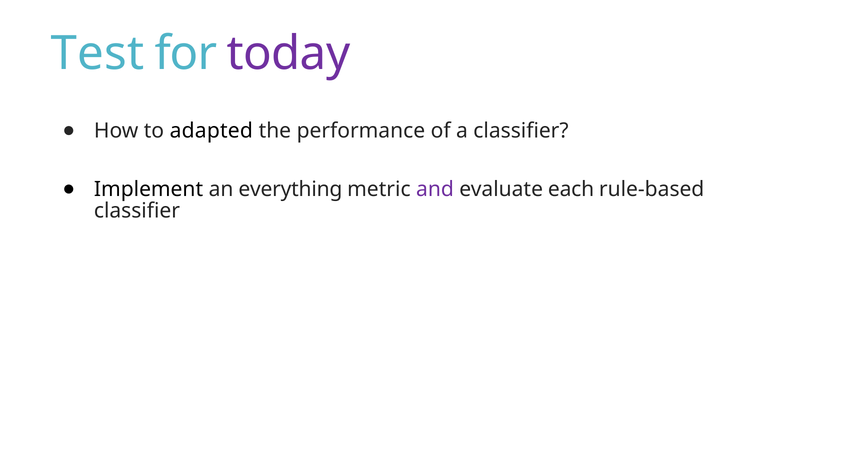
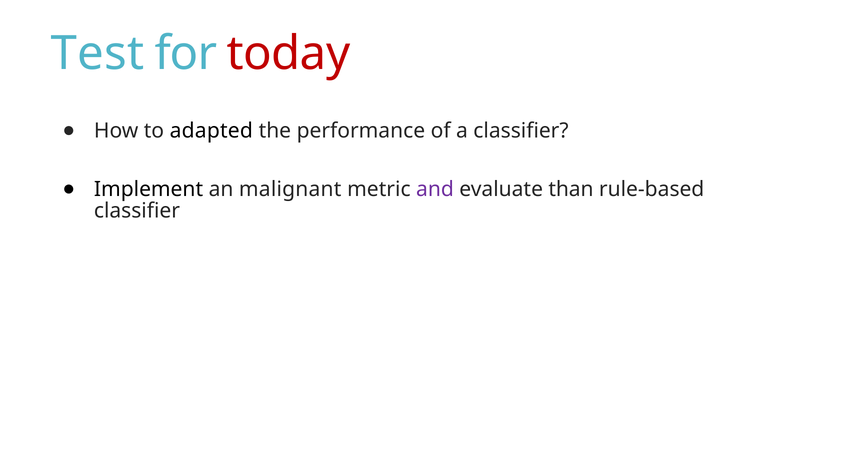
today colour: purple -> red
everything: everything -> malignant
each: each -> than
